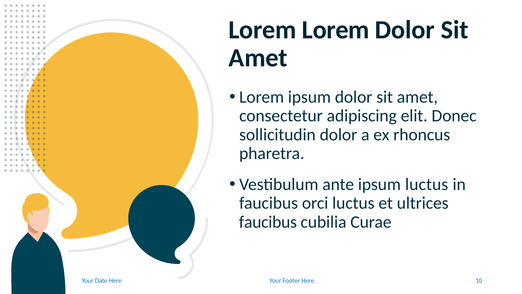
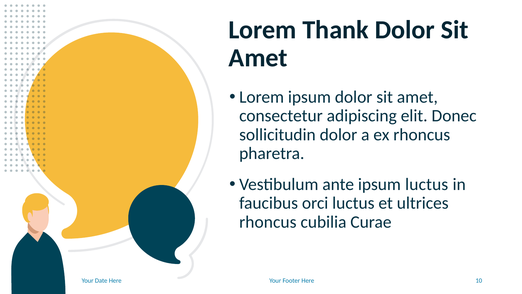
Lorem Lorem: Lorem -> Thank
faucibus at (268, 222): faucibus -> rhoncus
